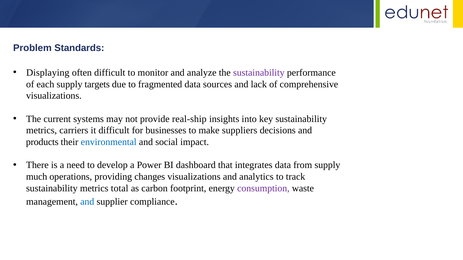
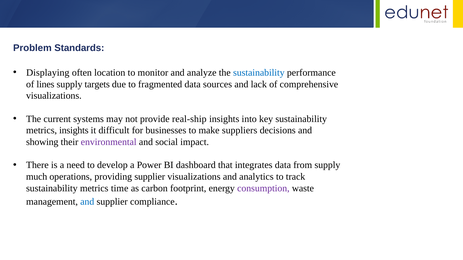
often difficult: difficult -> location
sustainability at (259, 73) colour: purple -> blue
each: each -> lines
metrics carriers: carriers -> insights
products: products -> showing
environmental colour: blue -> purple
providing changes: changes -> supplier
total: total -> time
